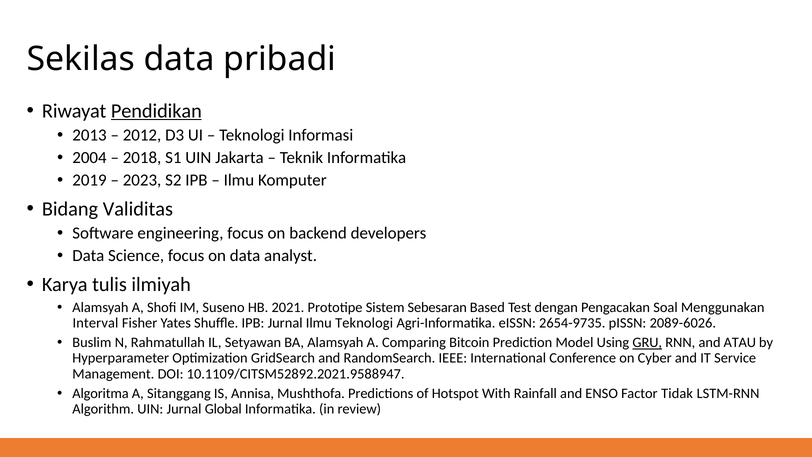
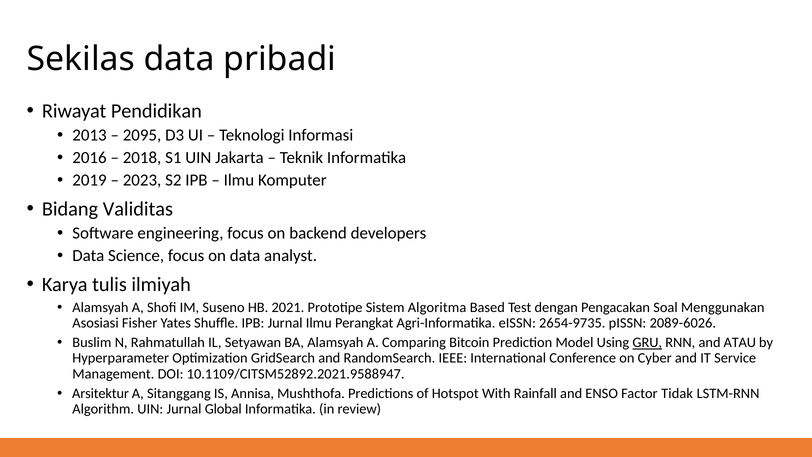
Pendidikan underline: present -> none
2012: 2012 -> 2095
2004: 2004 -> 2016
Sebesaran: Sebesaran -> Algoritma
Interval: Interval -> Asosiasi
Ilmu Teknologi: Teknologi -> Perangkat
Algoritma: Algoritma -> Arsitektur
